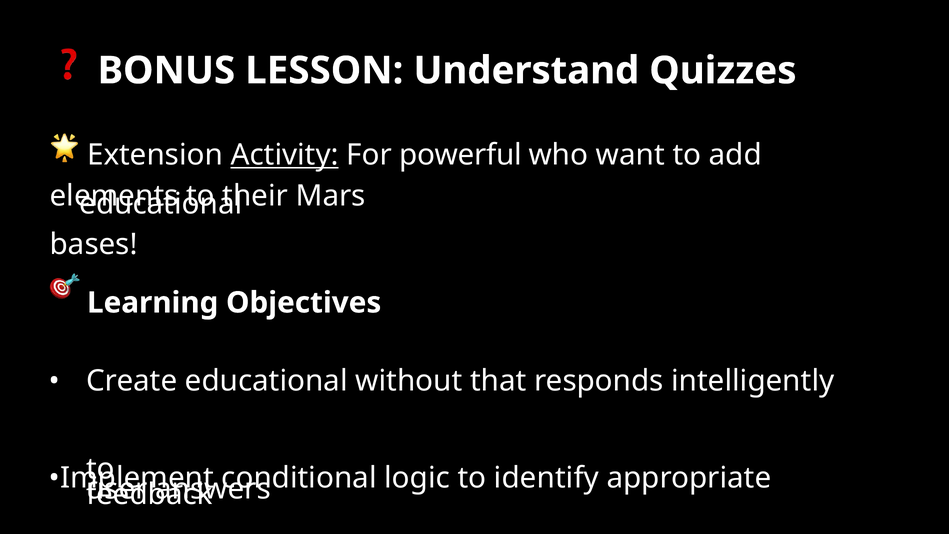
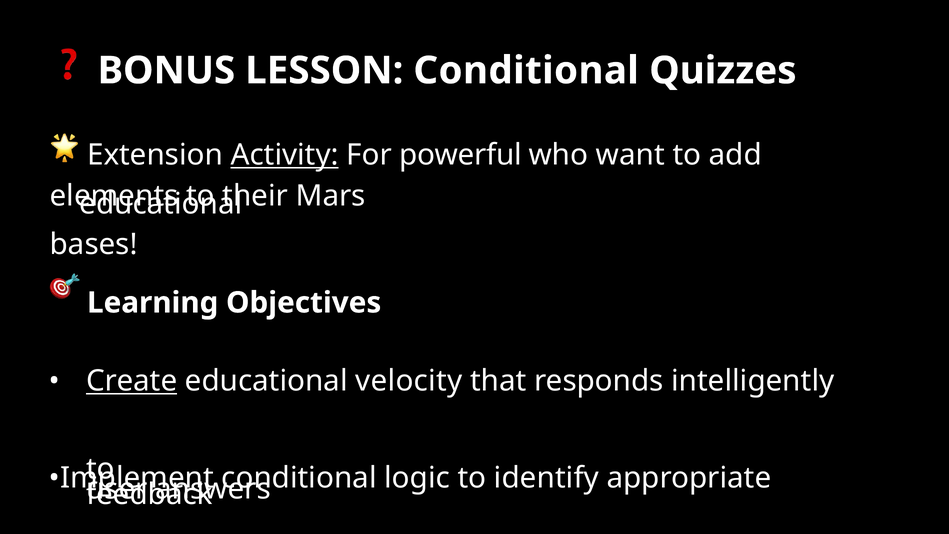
LESSON Understand: Understand -> Conditional
Create underline: none -> present
without: without -> velocity
